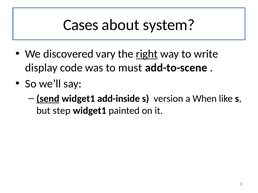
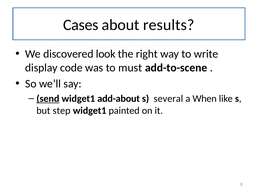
system: system -> results
vary: vary -> look
right underline: present -> none
add-inside: add-inside -> add-about
version: version -> several
